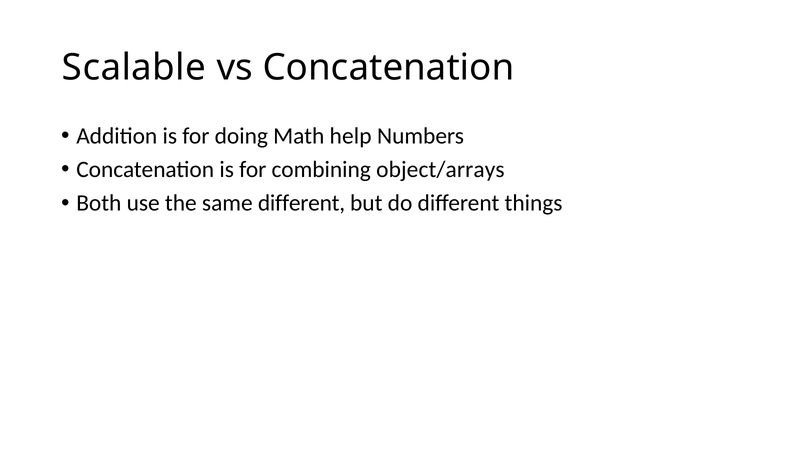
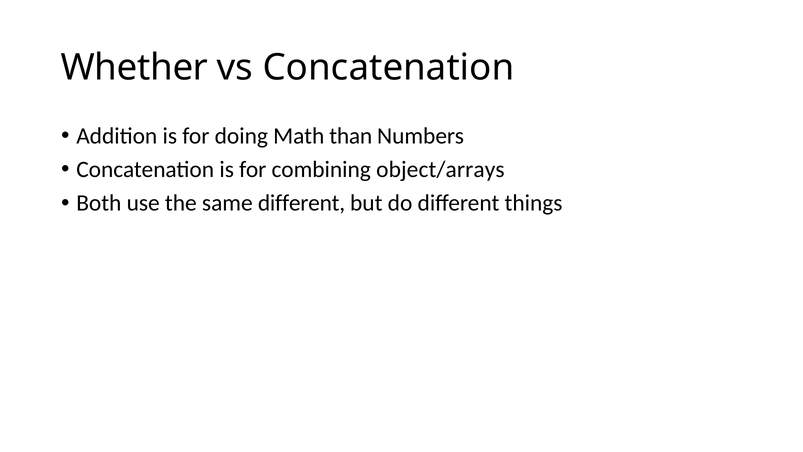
Scalable: Scalable -> Whether
help: help -> than
